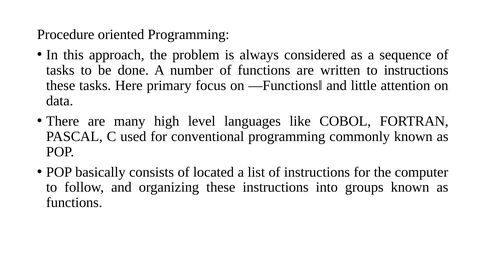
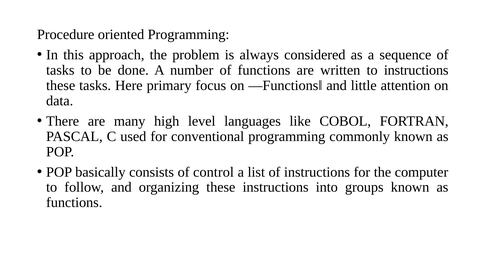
located: located -> control
